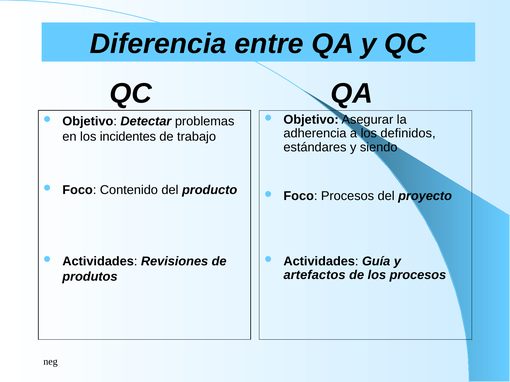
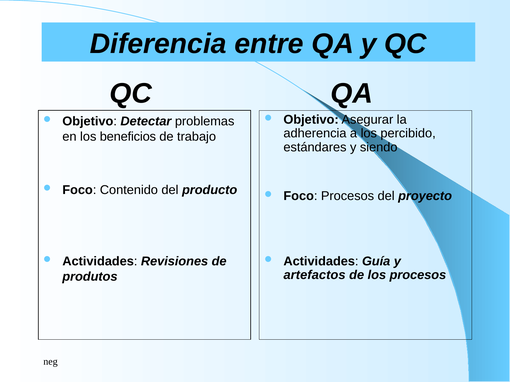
definidos: definidos -> percibido
incidentes: incidentes -> beneficios
